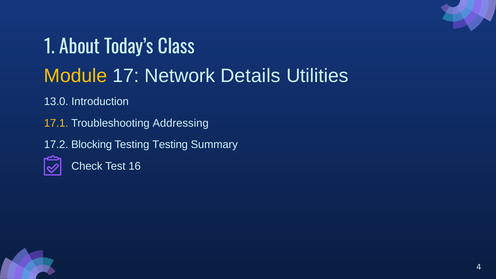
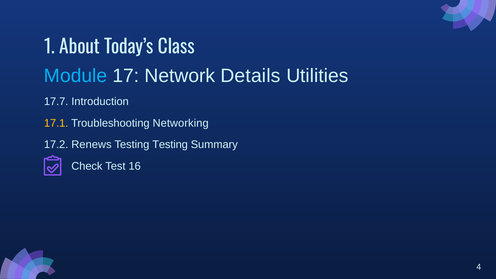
Module colour: yellow -> light blue
13.0: 13.0 -> 17.7
Addressing: Addressing -> Networking
Blocking: Blocking -> Renews
